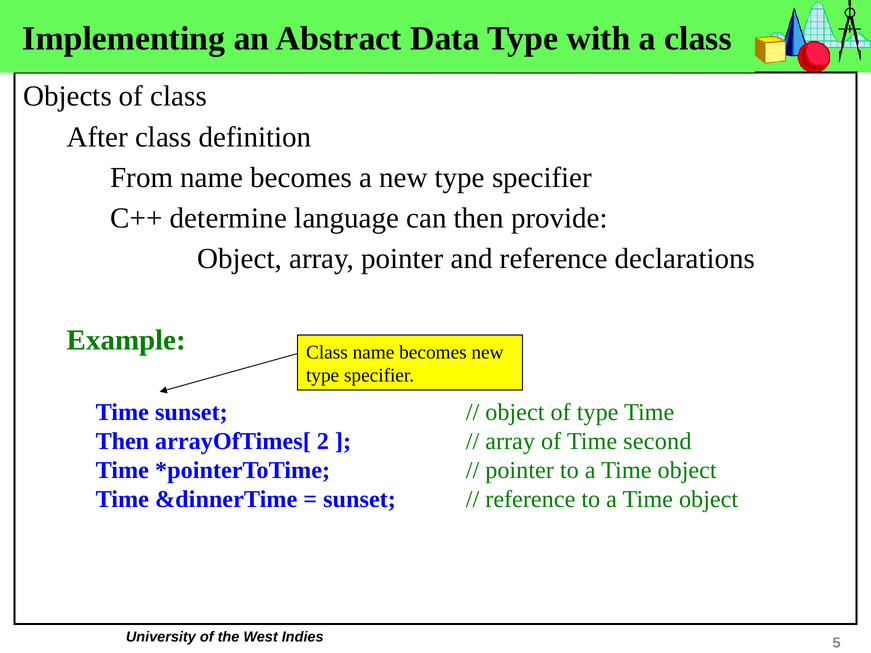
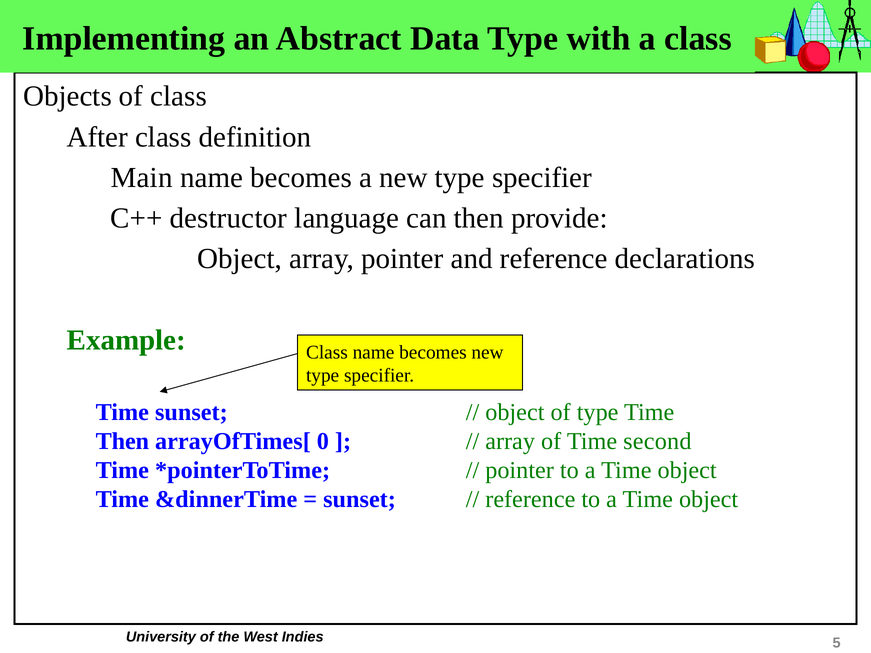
From: From -> Main
determine: determine -> destructor
2: 2 -> 0
